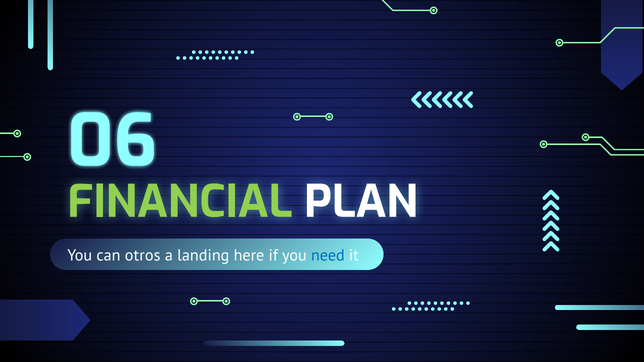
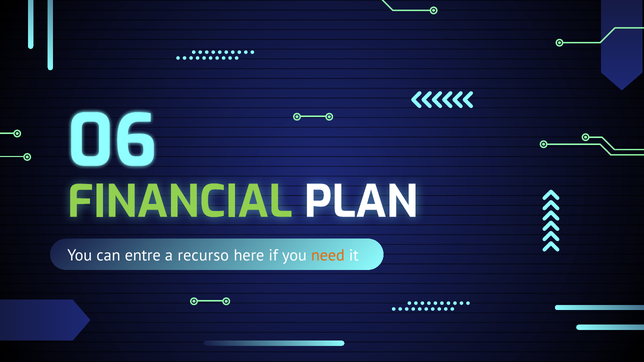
otros: otros -> entre
landing: landing -> recurso
need colour: blue -> orange
